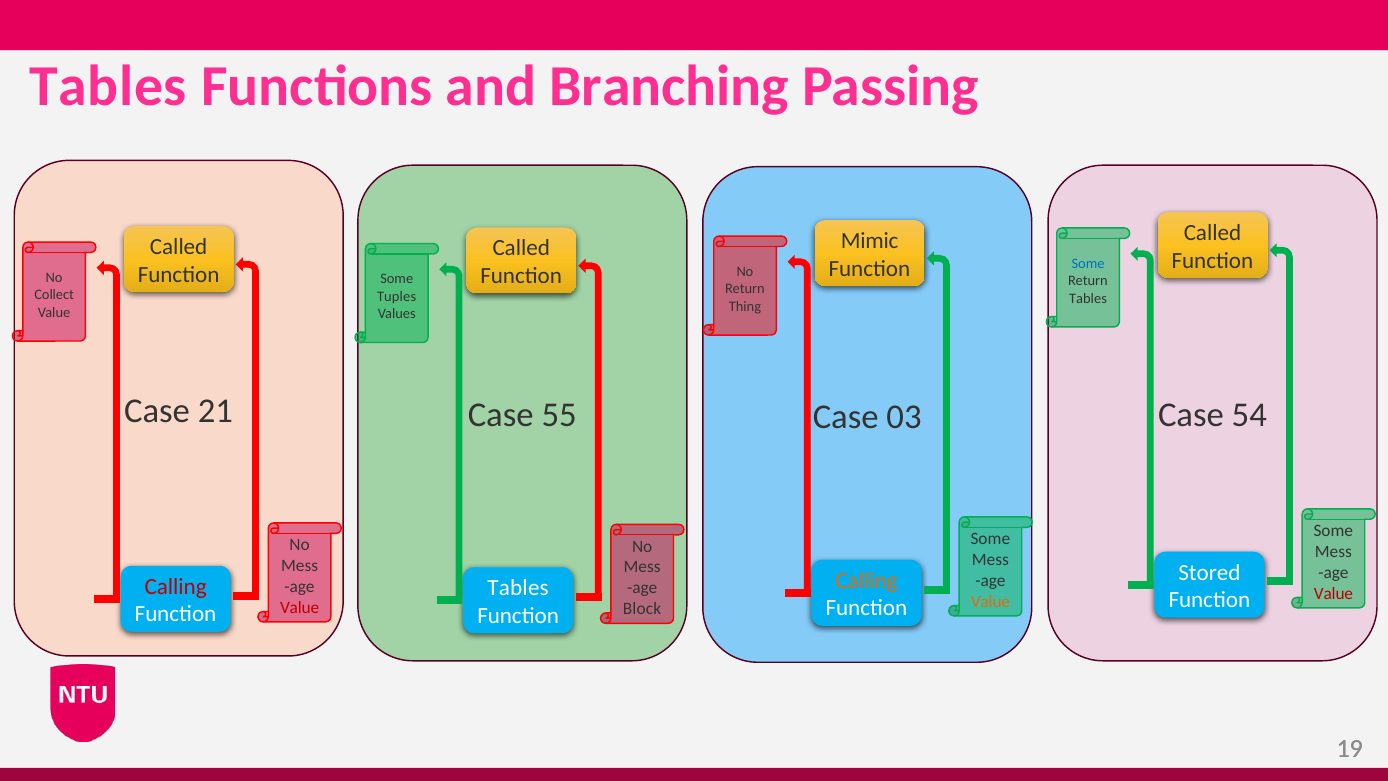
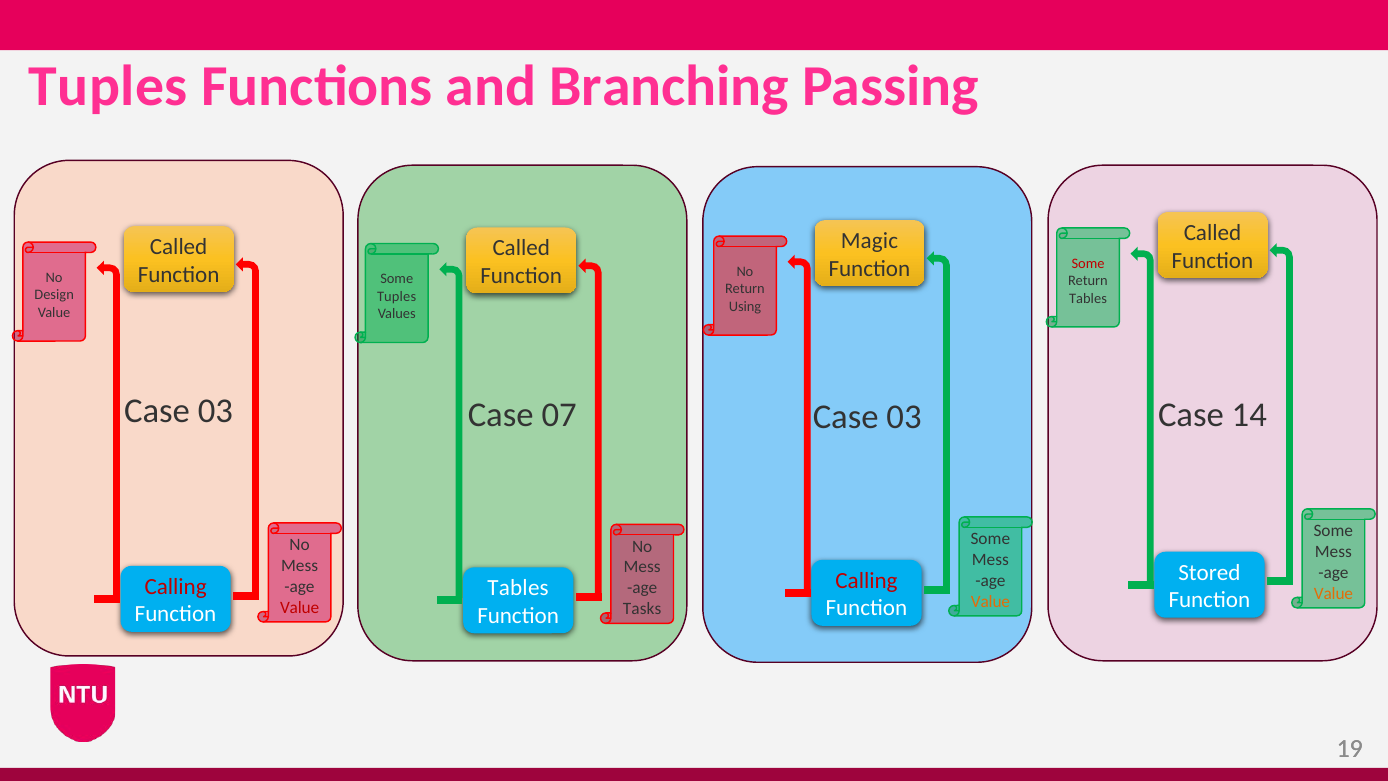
Tables at (108, 86): Tables -> Tuples
Mimic: Mimic -> Magic
Some at (1088, 264) colour: blue -> red
Collect: Collect -> Design
Thing: Thing -> Using
21 at (215, 410): 21 -> 03
55: 55 -> 07
54: 54 -> 14
Calling at (866, 580) colour: orange -> red
Value at (1334, 593) colour: red -> orange
Block: Block -> Tasks
